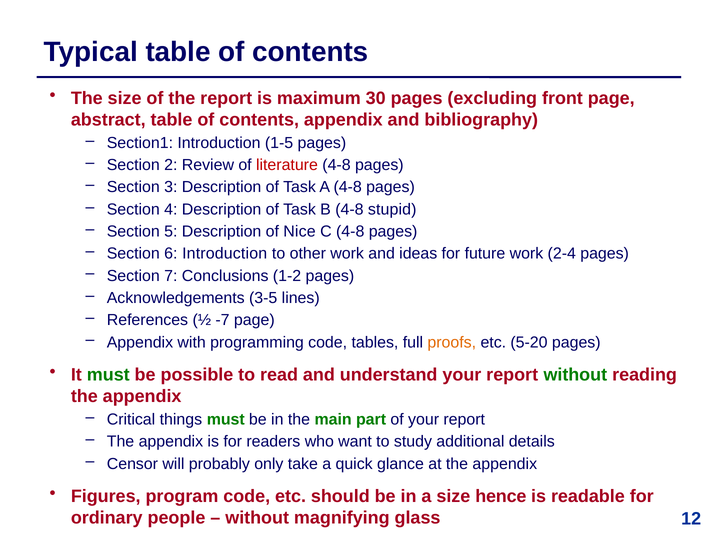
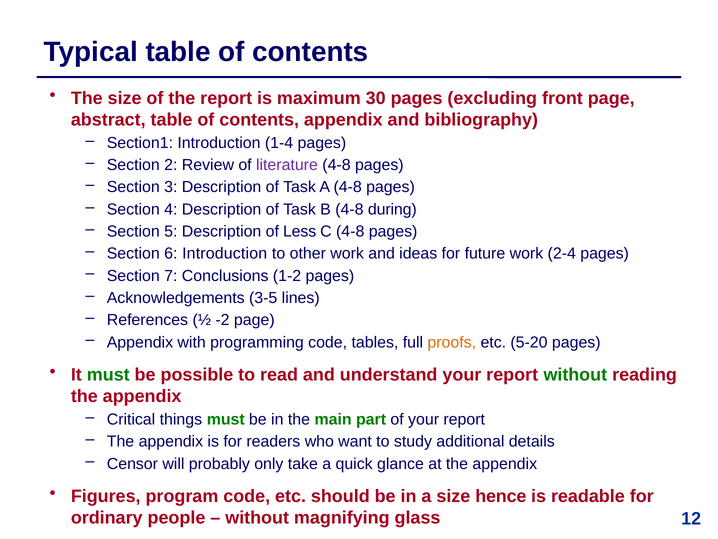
1-5: 1-5 -> 1-4
literature colour: red -> purple
stupid: stupid -> during
Nice: Nice -> Less
-7: -7 -> -2
